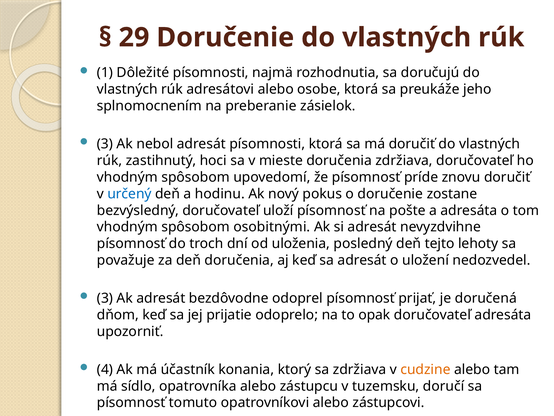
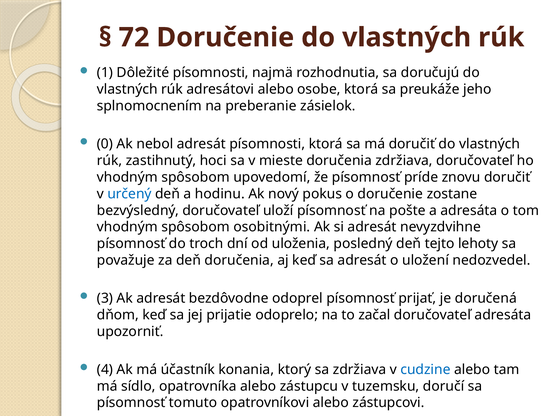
29: 29 -> 72
3 at (105, 144): 3 -> 0
opak: opak -> začal
cudzine colour: orange -> blue
